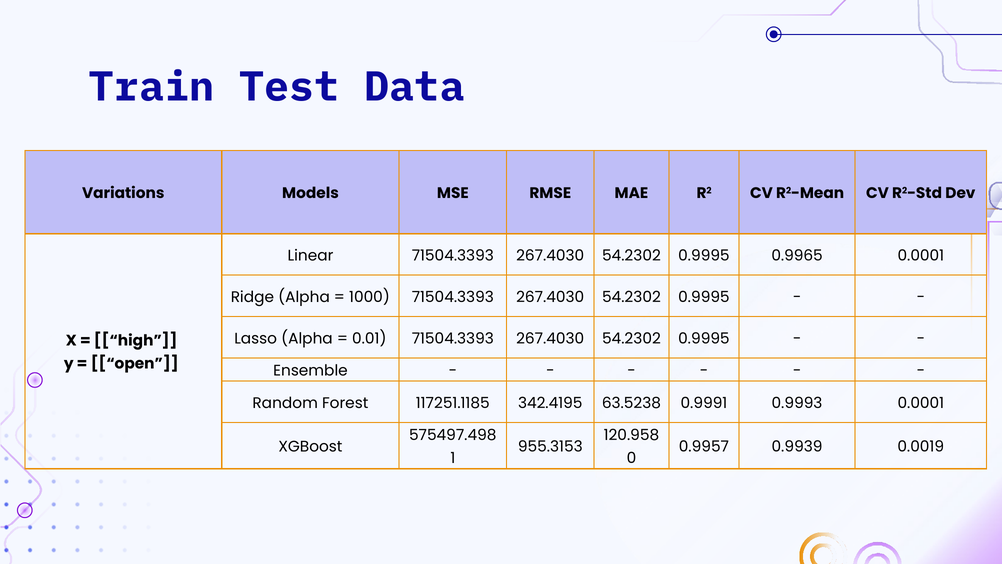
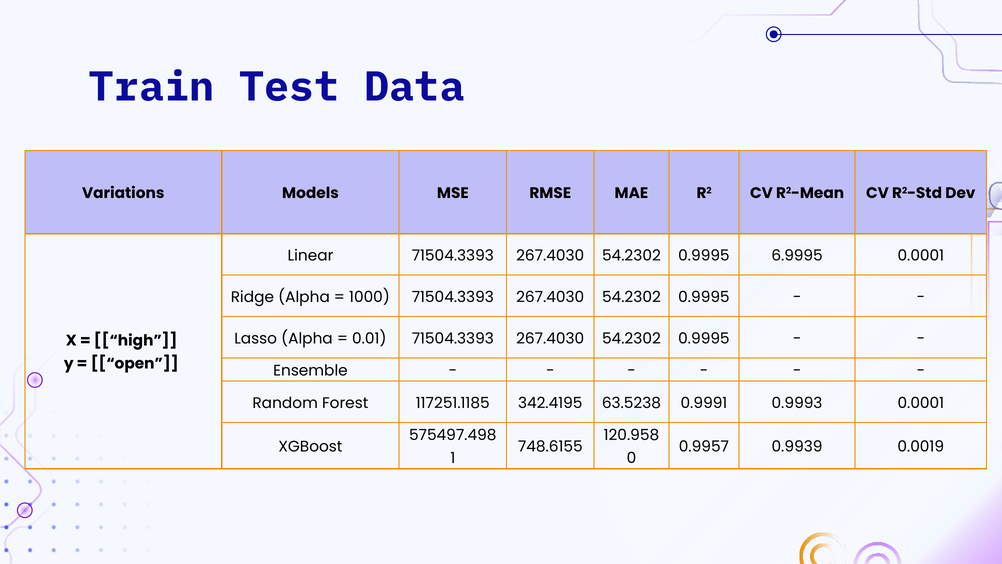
0.9965: 0.9965 -> 6.9995
955.3153: 955.3153 -> 748.6155
